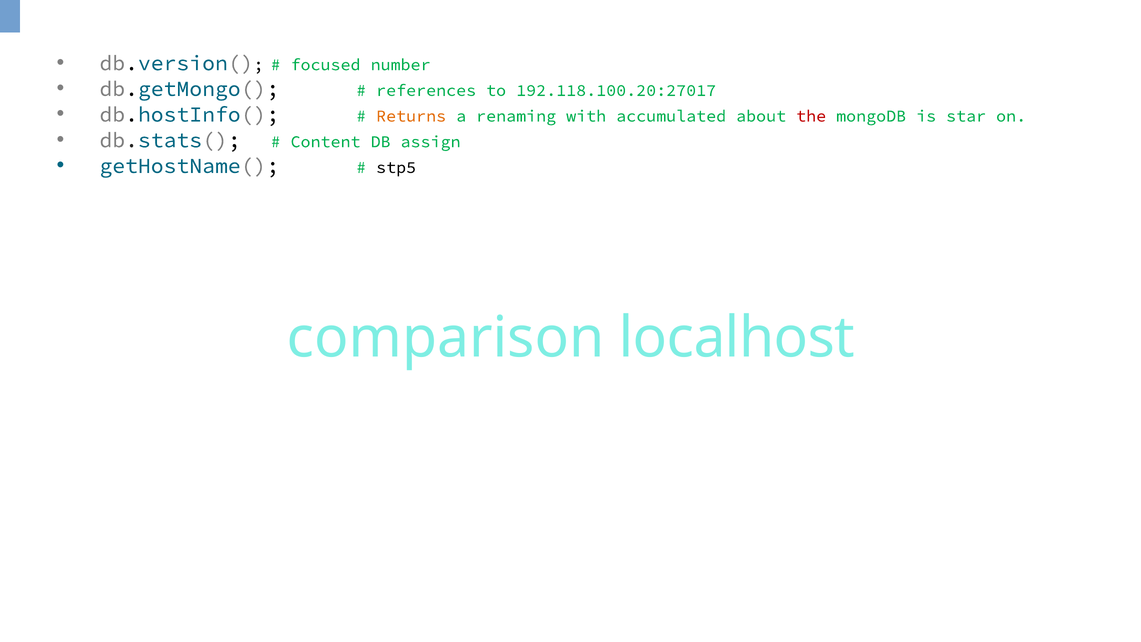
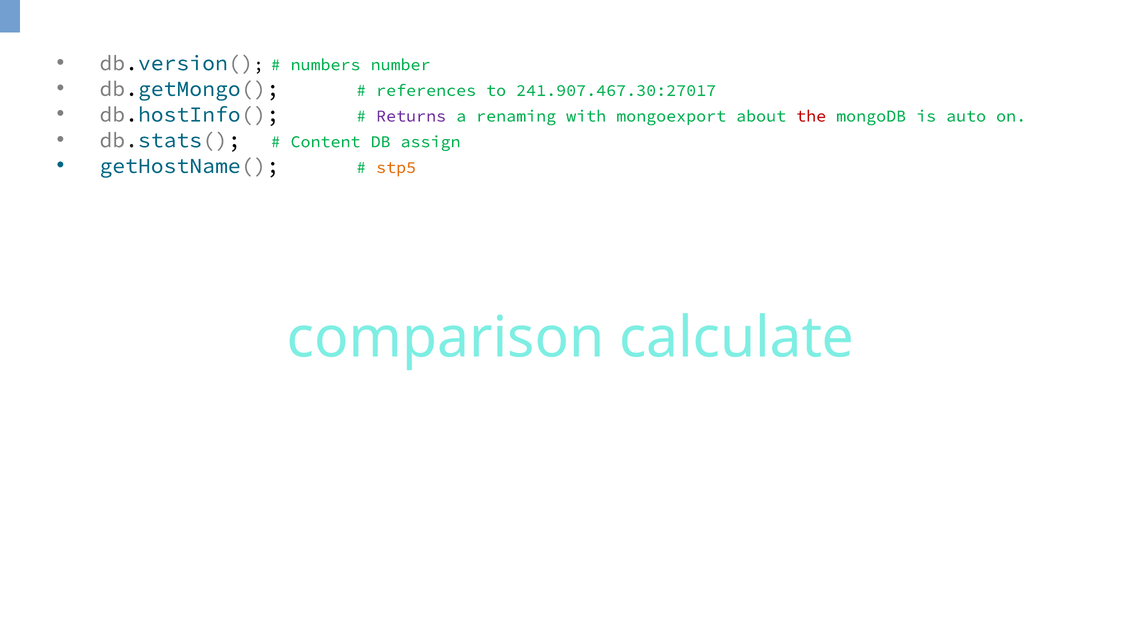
focused: focused -> numbers
192.118.100.20:27017: 192.118.100.20:27017 -> 241.907.467.30:27017
Returns colour: orange -> purple
accumulated: accumulated -> mongoexport
star: star -> auto
stp5 colour: black -> orange
localhost: localhost -> calculate
